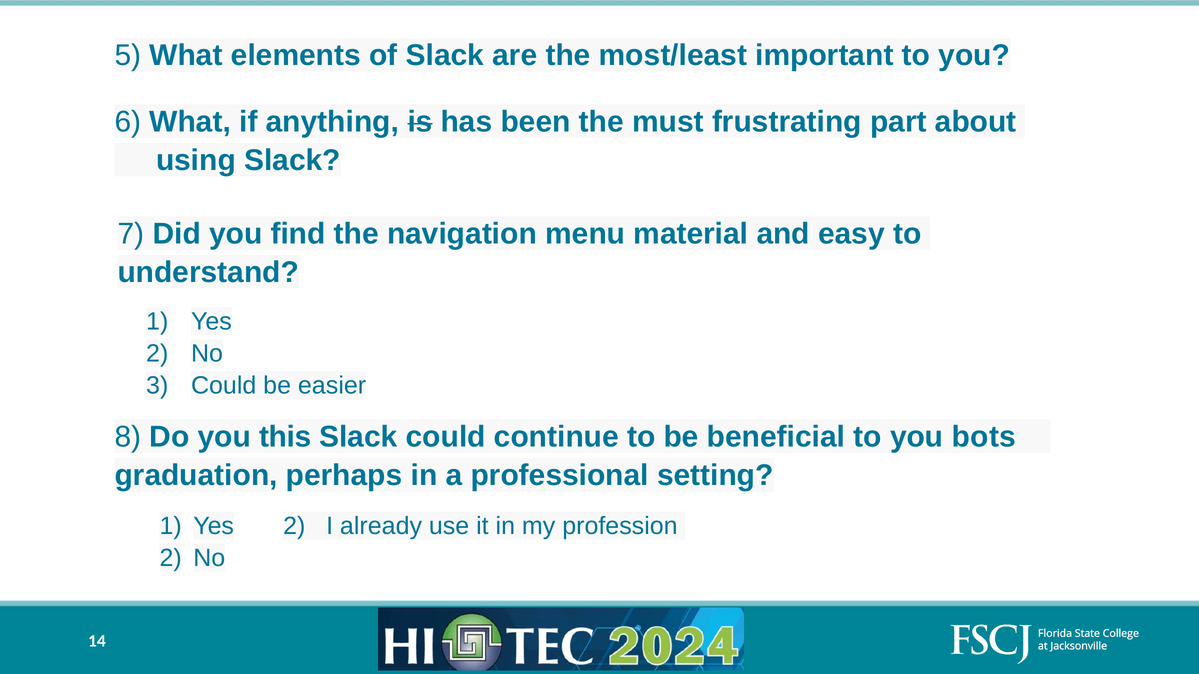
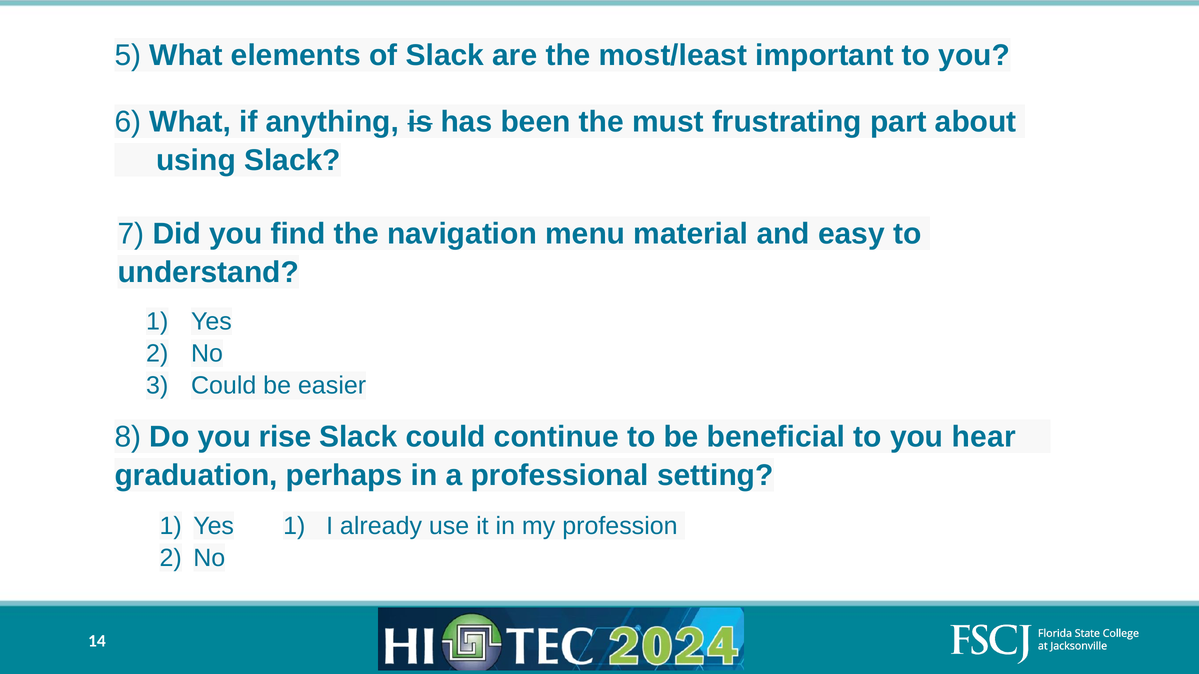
this: this -> rise
bots: bots -> hear
2 at (294, 526): 2 -> 1
